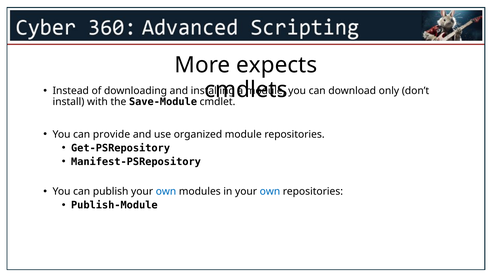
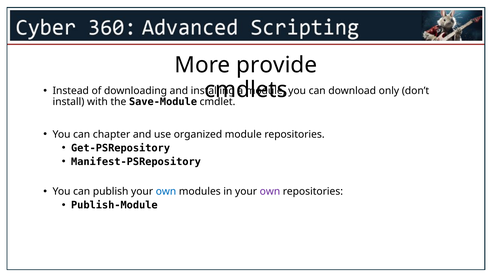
expects: expects -> provide
provide: provide -> chapter
own at (270, 191) colour: blue -> purple
